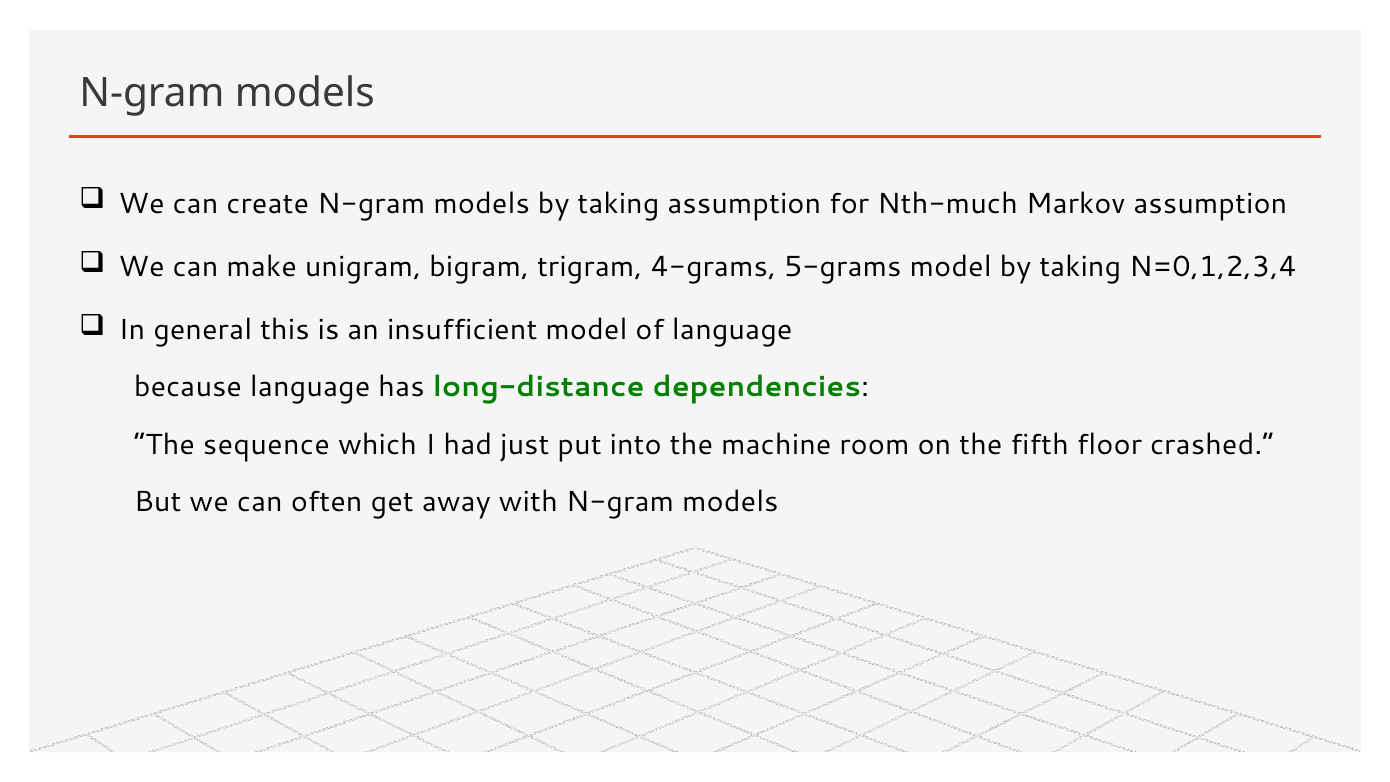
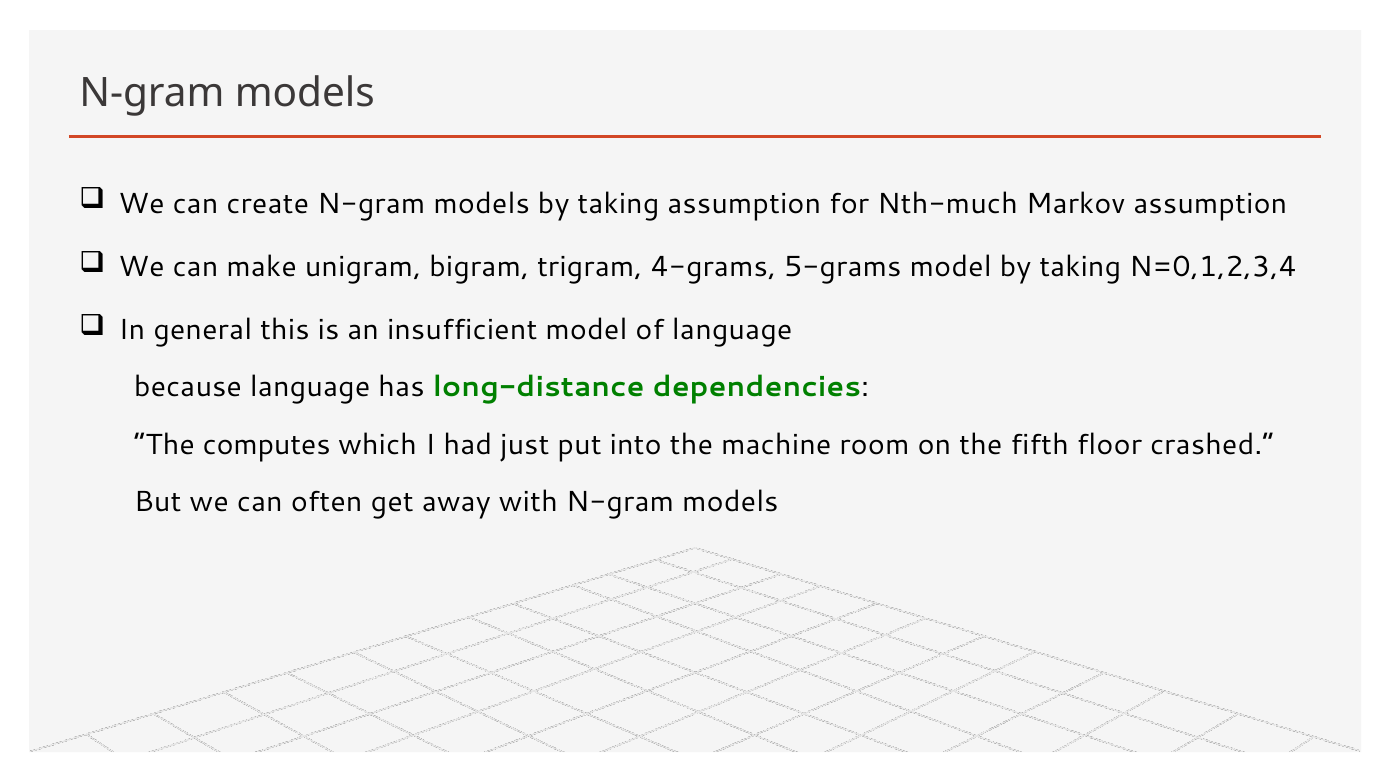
sequence: sequence -> computes
